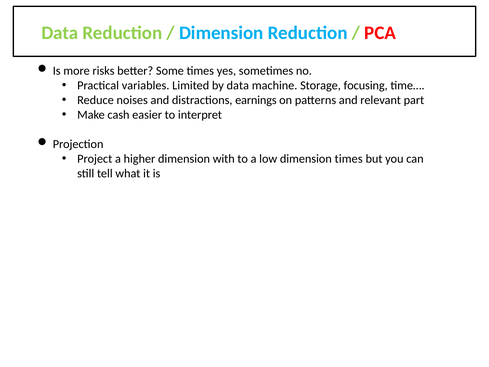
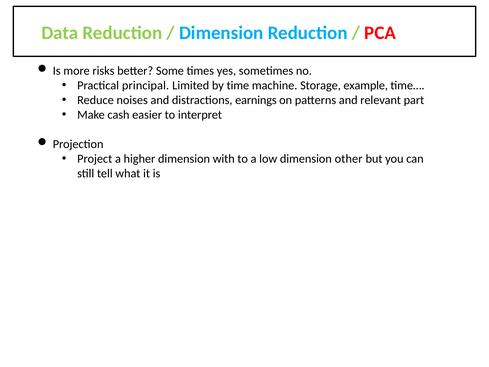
variables: variables -> principal
by data: data -> time
focusing: focusing -> example
dimension times: times -> other
